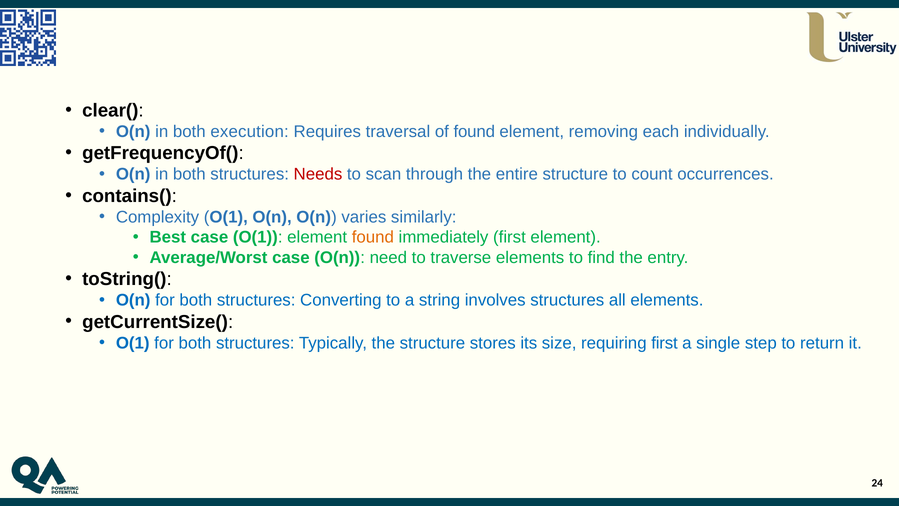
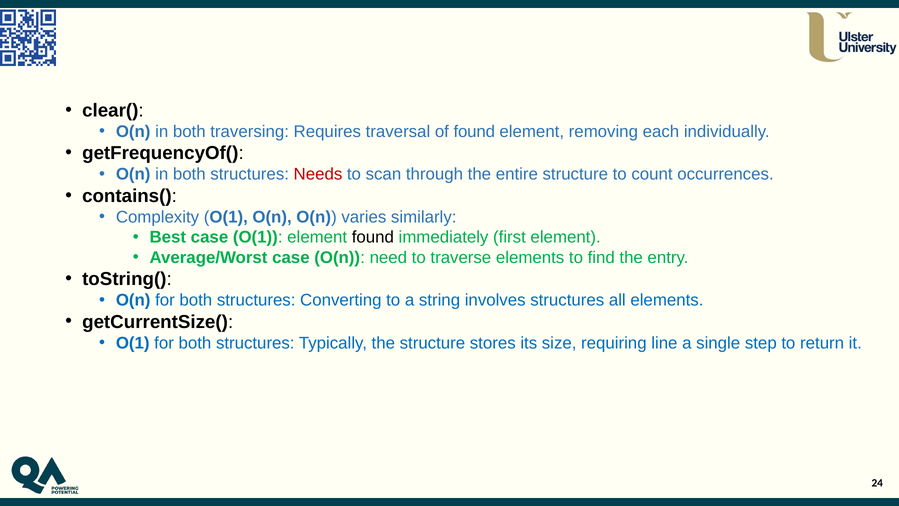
execution: execution -> traversing
found at (373, 237) colour: orange -> black
requiring first: first -> line
